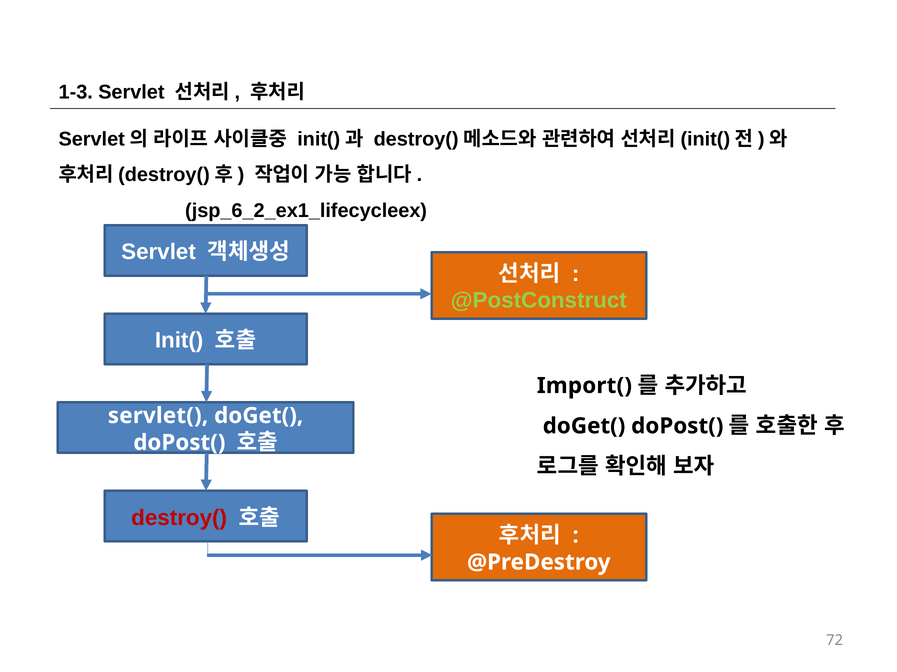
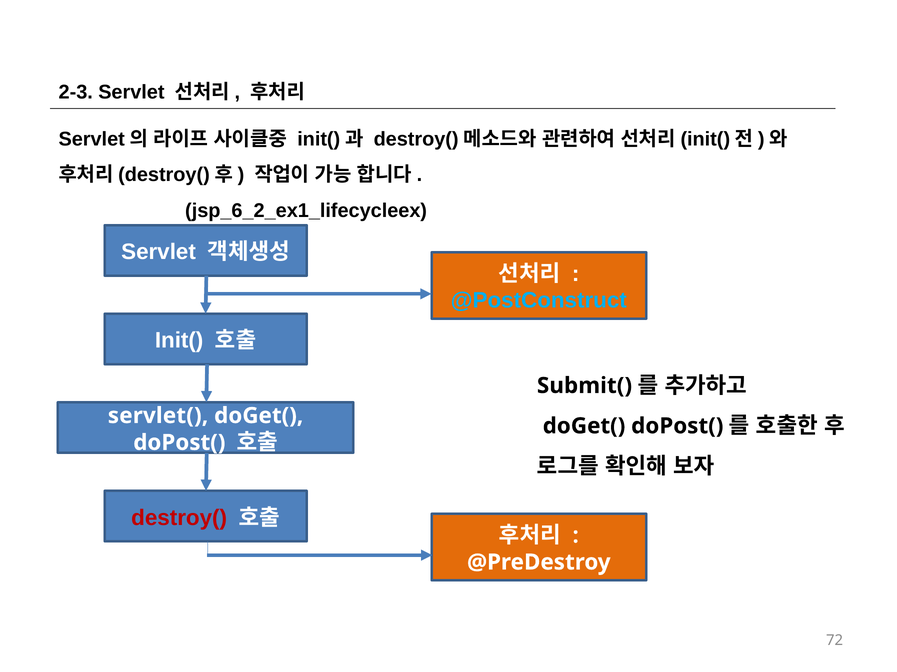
1-3: 1-3 -> 2-3
@PostConstruct colour: light green -> light blue
Import(: Import( -> Submit(
